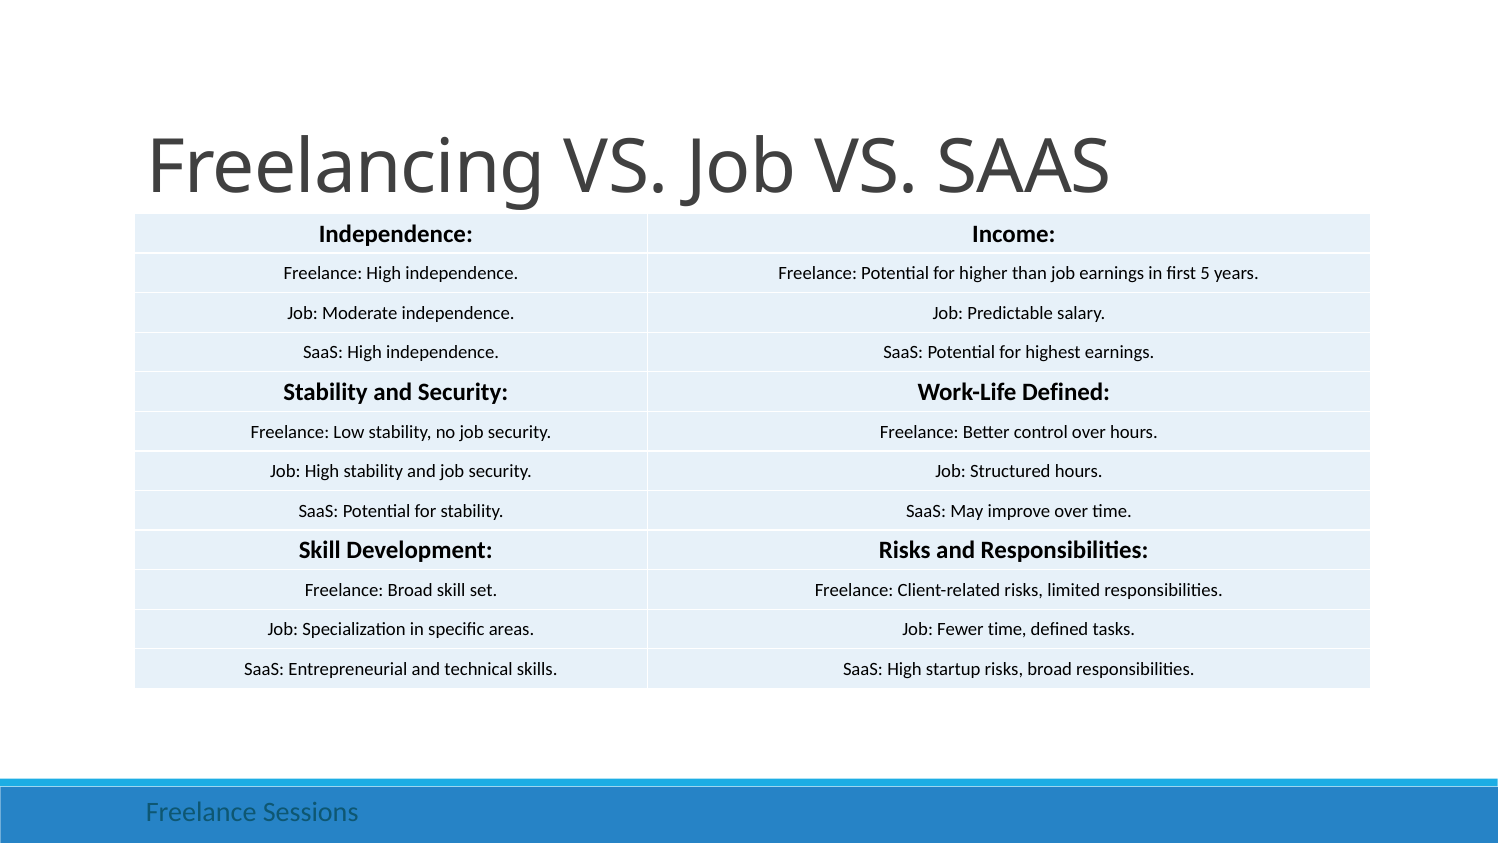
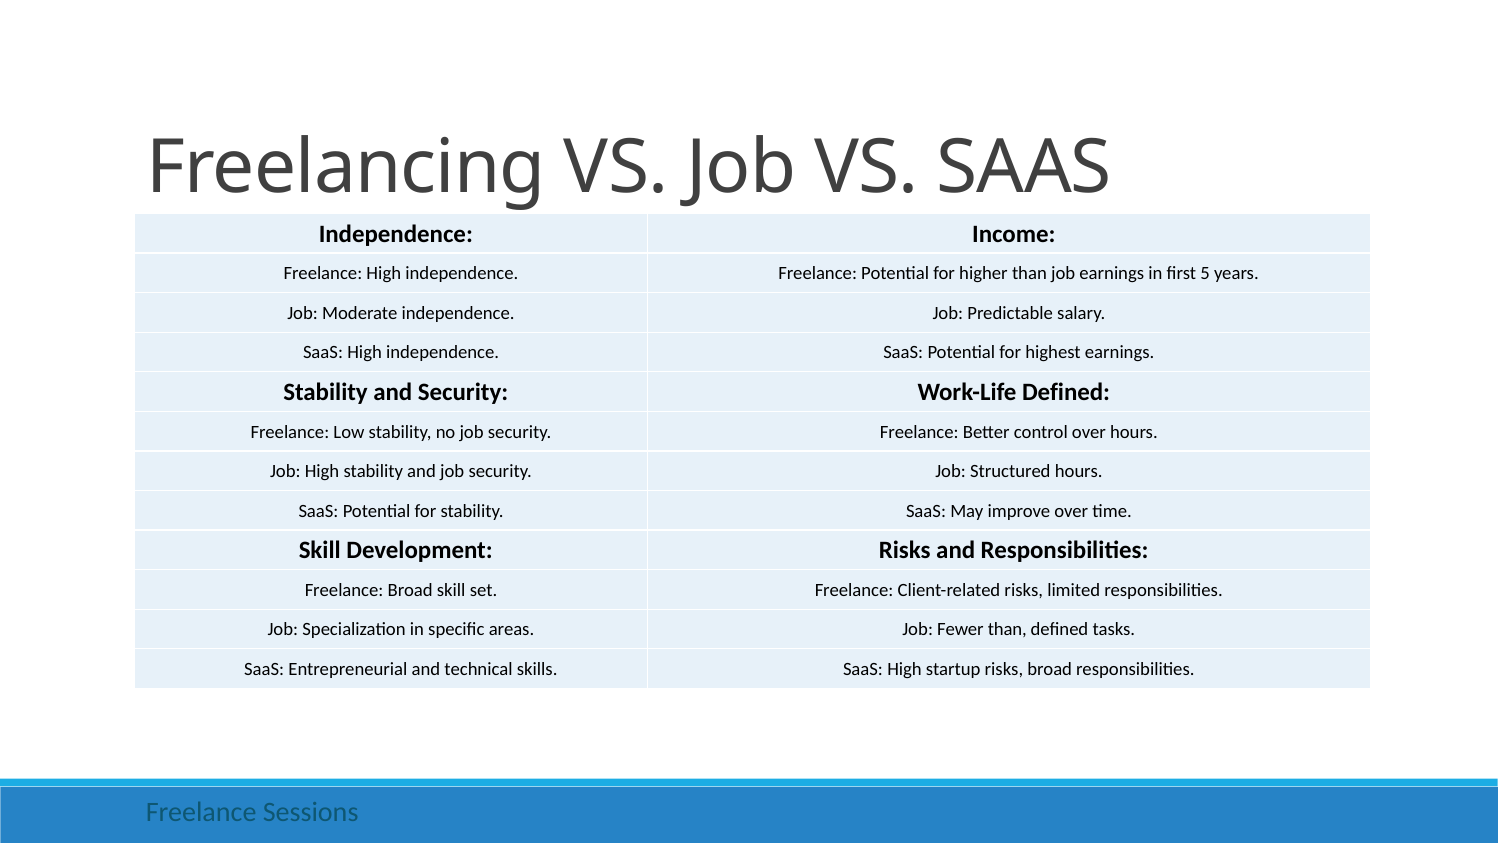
Fewer time: time -> than
